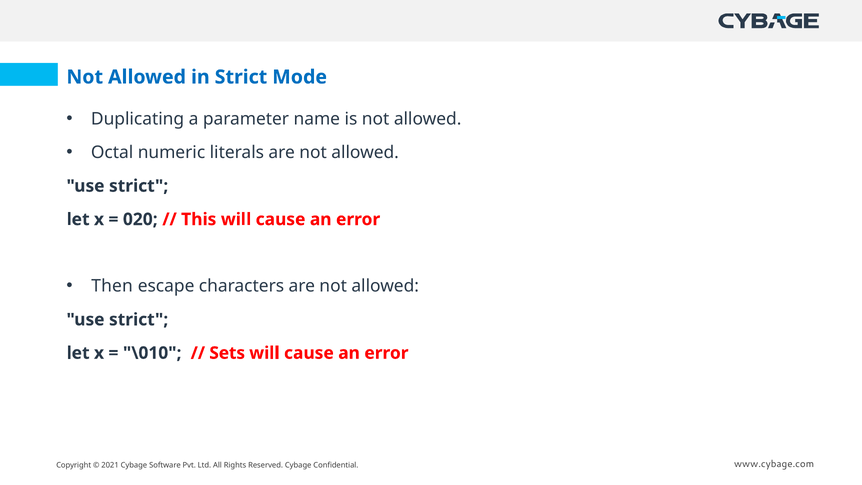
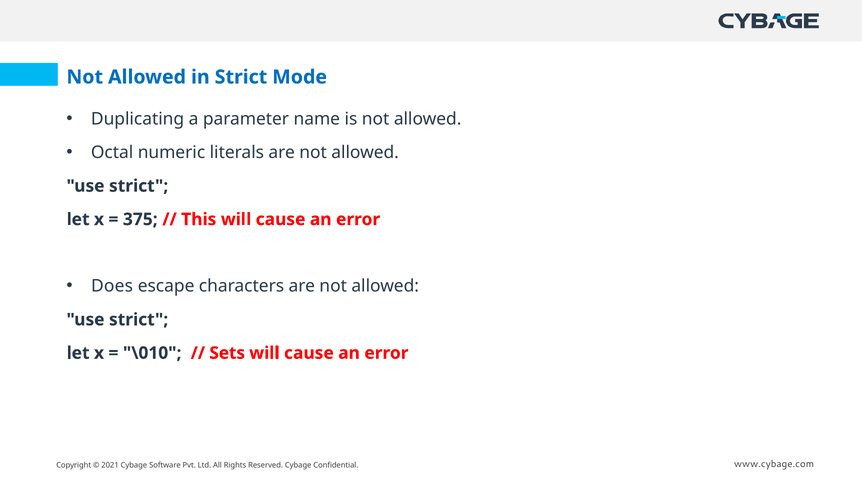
020: 020 -> 375
Then: Then -> Does
